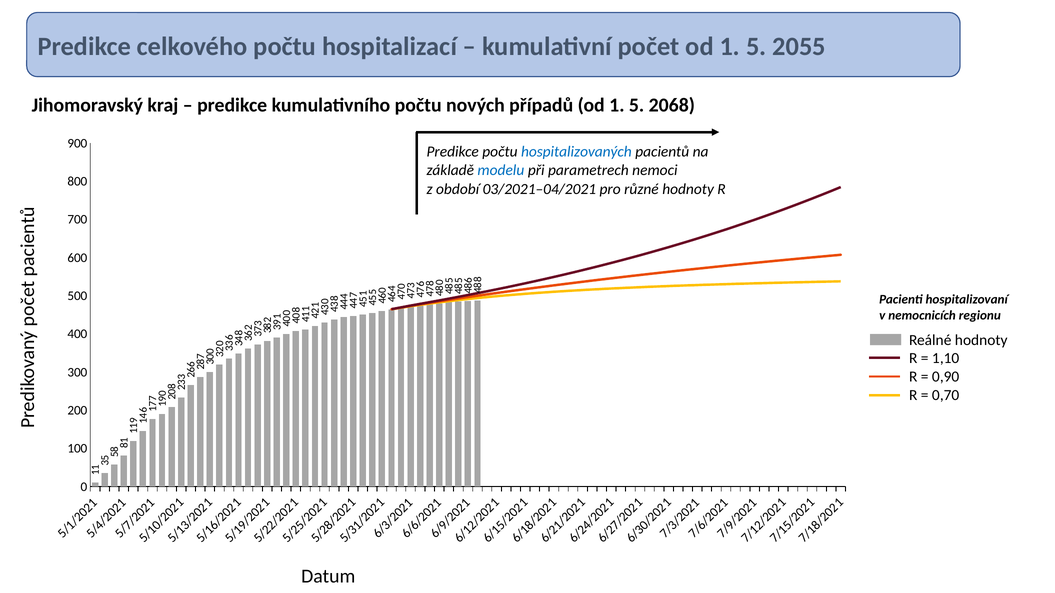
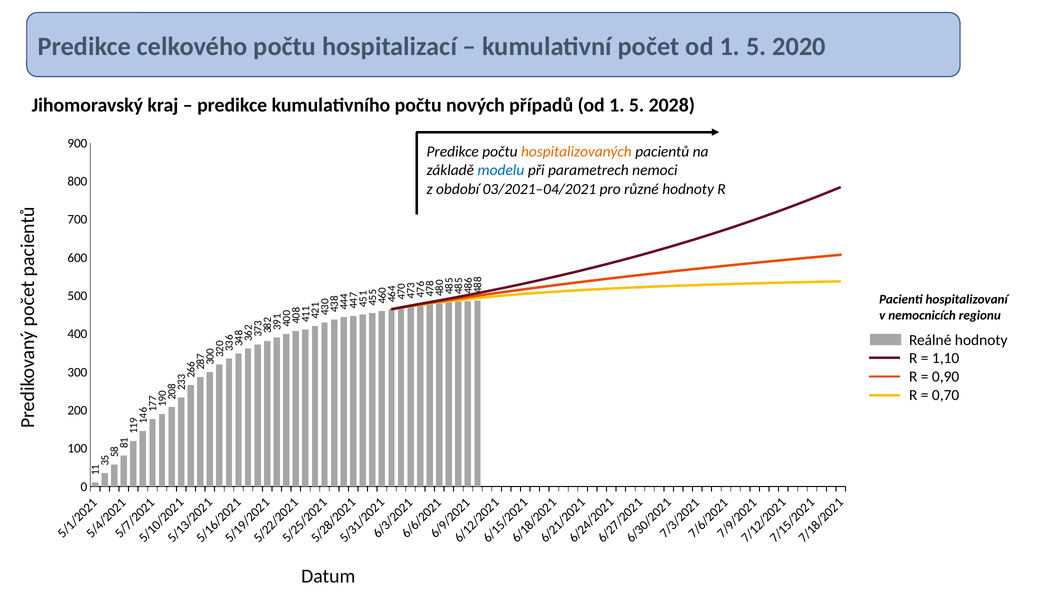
2055: 2055 -> 2020
2068: 2068 -> 2028
hospitalizovaných colour: blue -> orange
